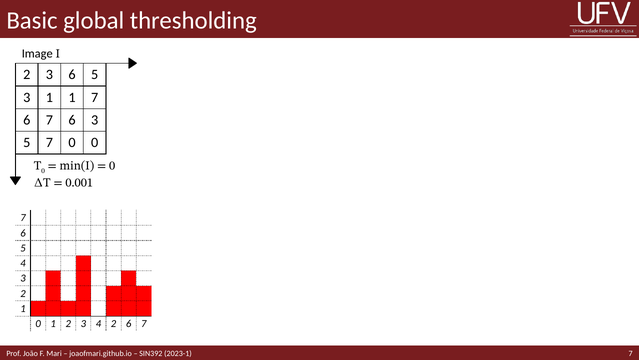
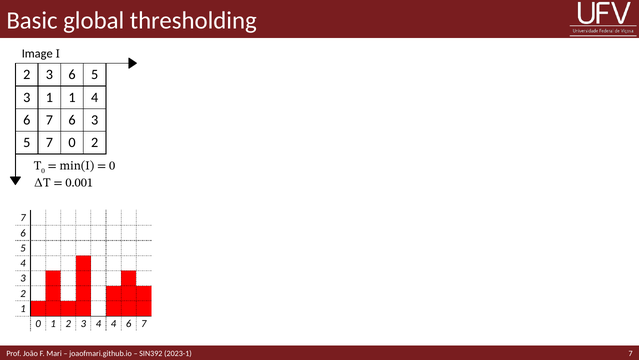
1 7: 7 -> 4
0 0: 0 -> 2
4 2: 2 -> 4
